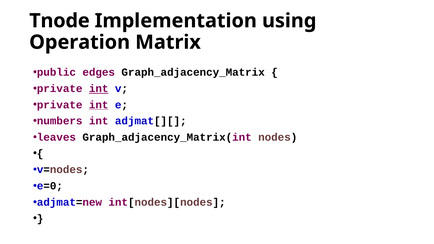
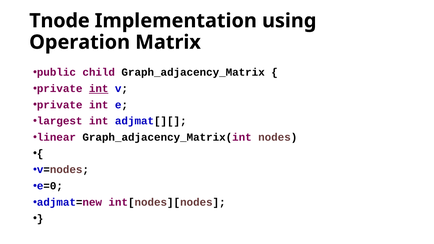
edges: edges -> child
int at (99, 105) underline: present -> none
numbers: numbers -> largest
leaves: leaves -> linear
